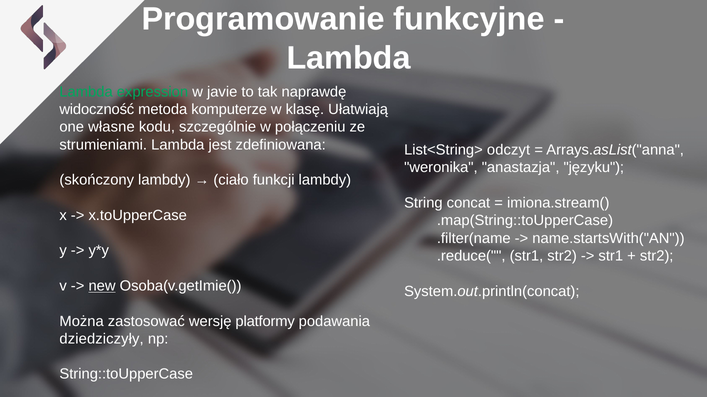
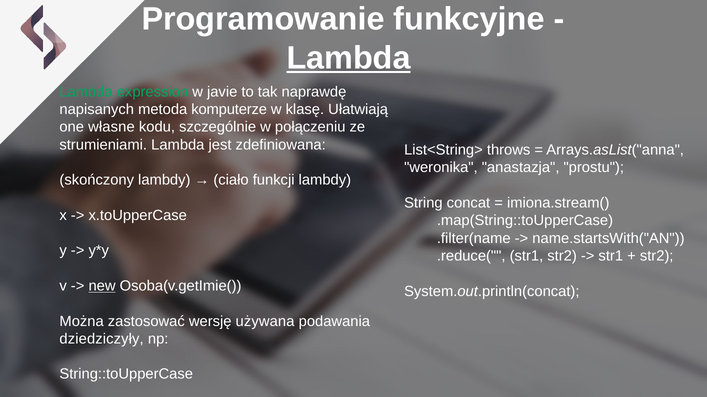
Lambda at (349, 58) underline: none -> present
widoczność: widoczność -> napisanych
odczyt: odczyt -> throws
języku: języku -> prostu
platformy: platformy -> używana
